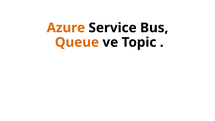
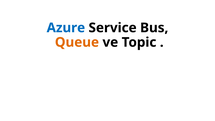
Azure colour: orange -> blue
